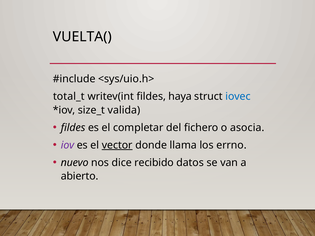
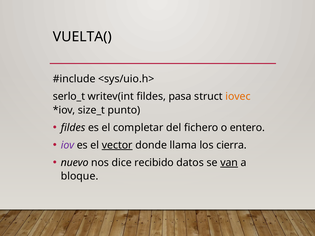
total_t: total_t -> serlo_t
haya: haya -> pasa
iovec colour: blue -> orange
valida: valida -> punto
asocia: asocia -> entero
errno: errno -> cierra
van underline: none -> present
abierto: abierto -> bloque
